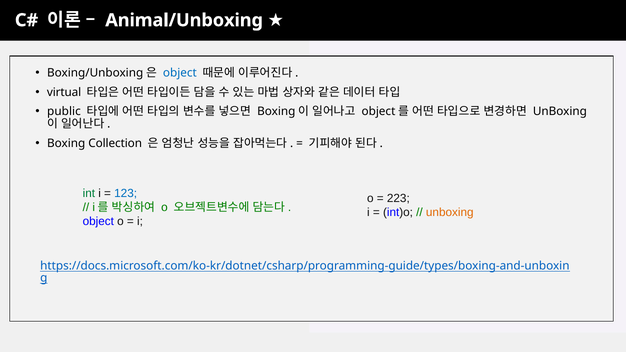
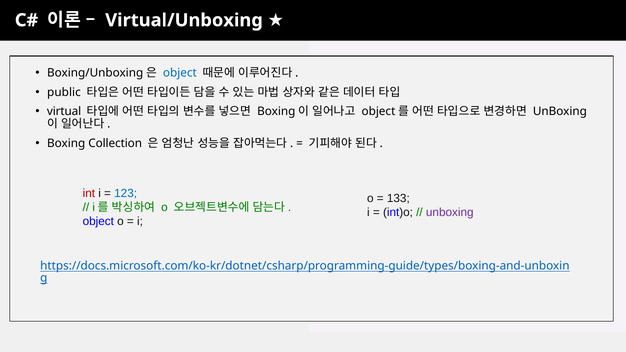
Animal/Unboxing: Animal/Unboxing -> Virtual/Unboxing
virtual: virtual -> public
public: public -> virtual
int colour: green -> red
223: 223 -> 133
unboxing at (450, 213) colour: orange -> purple
